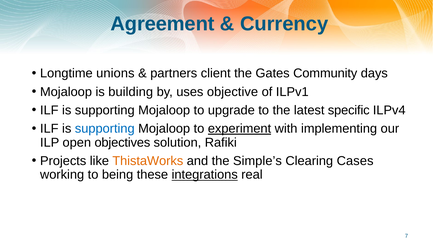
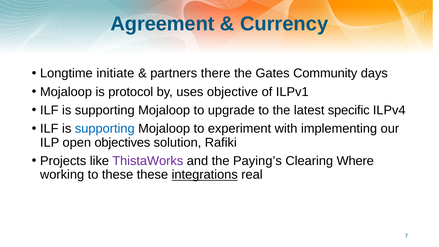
unions: unions -> initiate
client: client -> there
building: building -> protocol
experiment underline: present -> none
ThistaWorks colour: orange -> purple
Simple’s: Simple’s -> Paying’s
Cases: Cases -> Where
to being: being -> these
